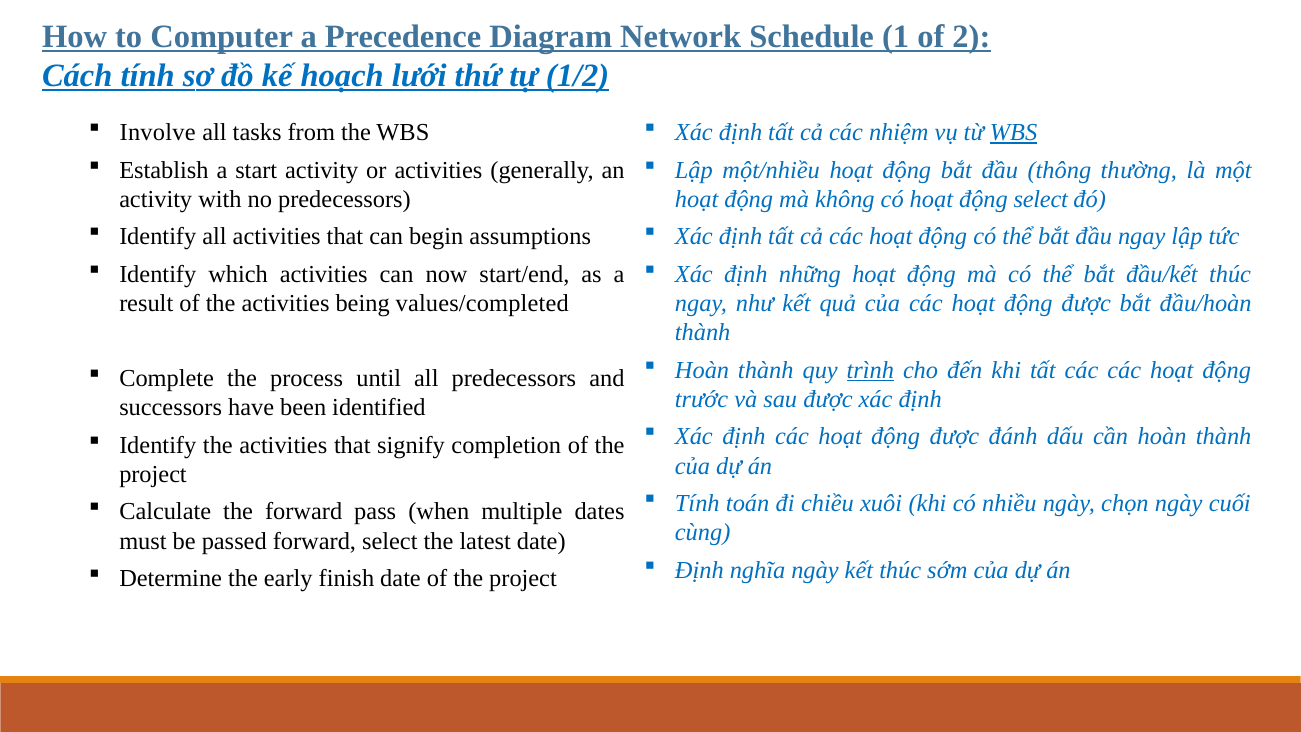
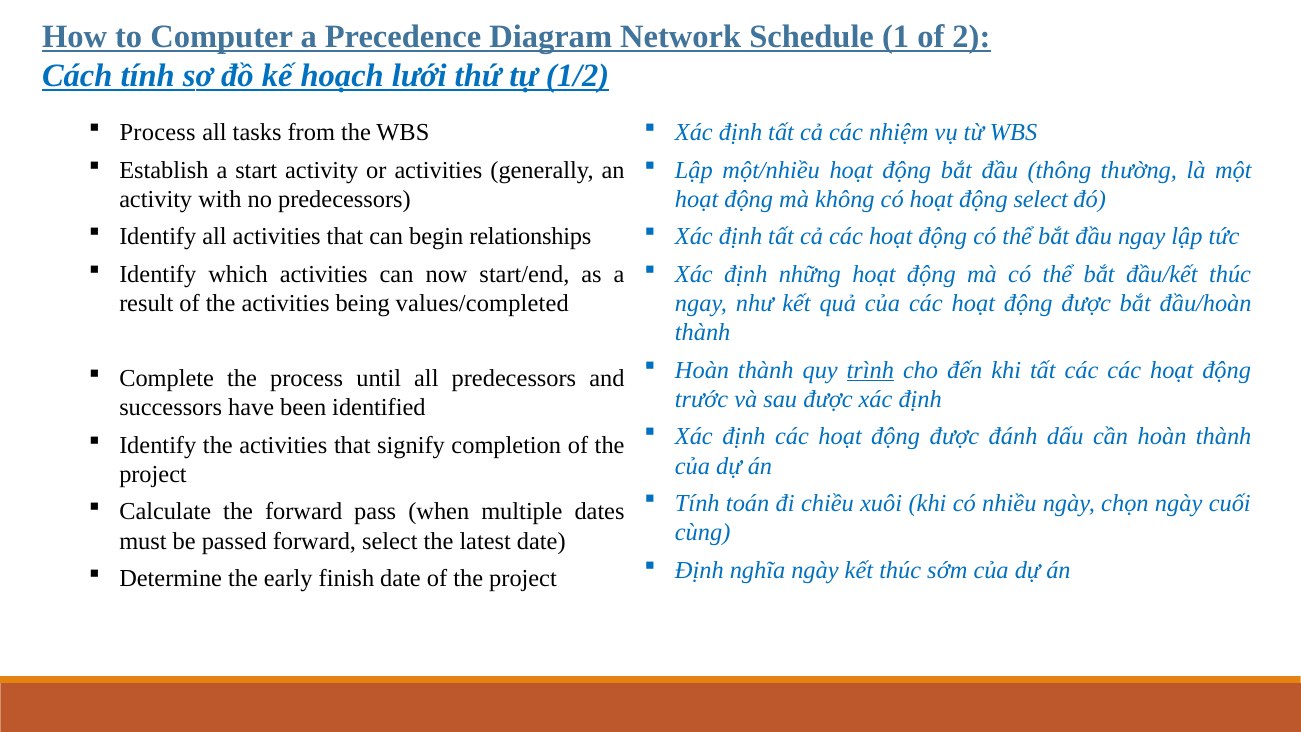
Involve at (158, 133): Involve -> Process
WBS at (1014, 133) underline: present -> none
assumptions: assumptions -> relationships
